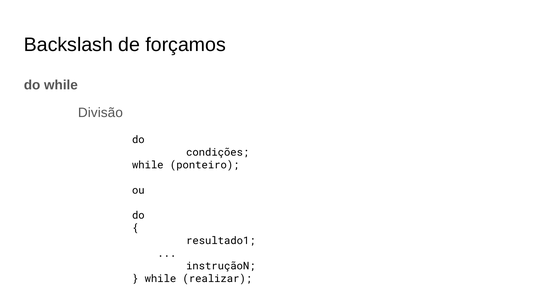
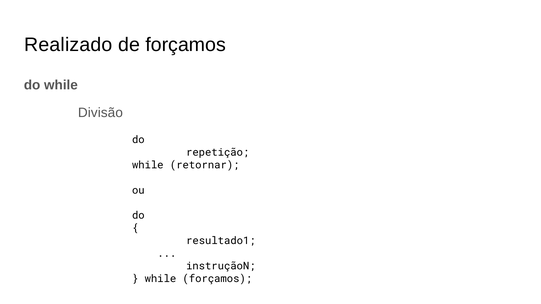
Backslash: Backslash -> Realizado
condições: condições -> repetição
ponteiro: ponteiro -> retornar
while realizar: realizar -> forçamos
